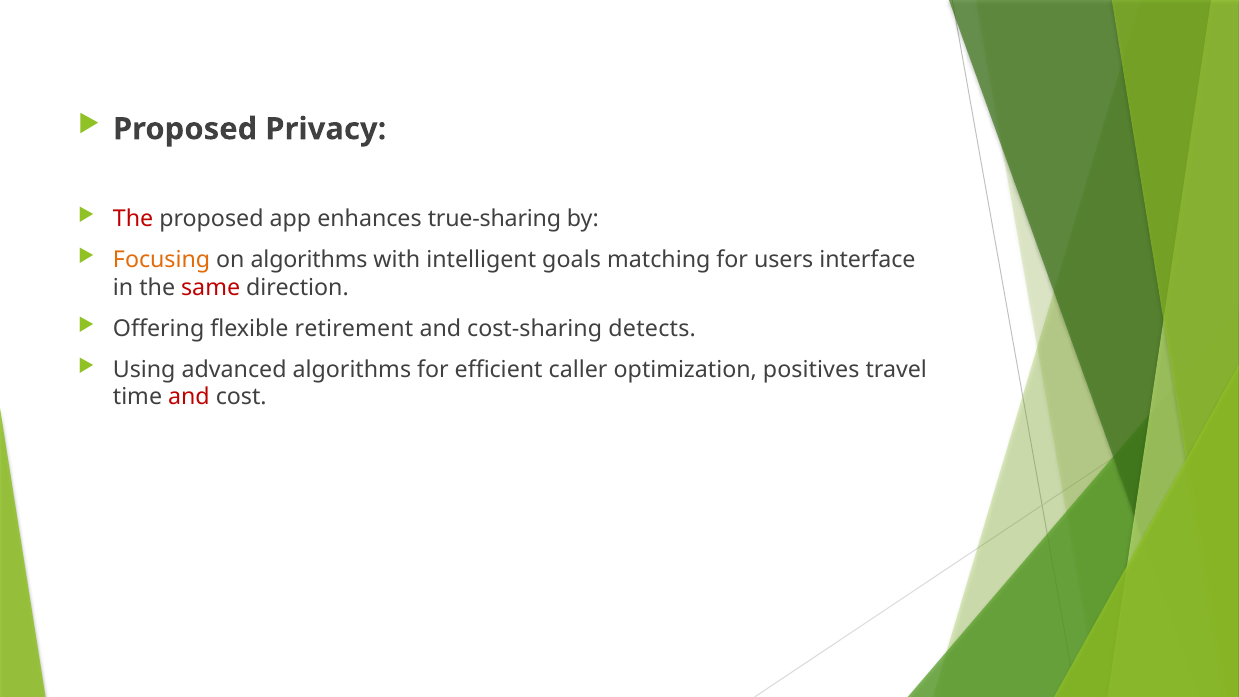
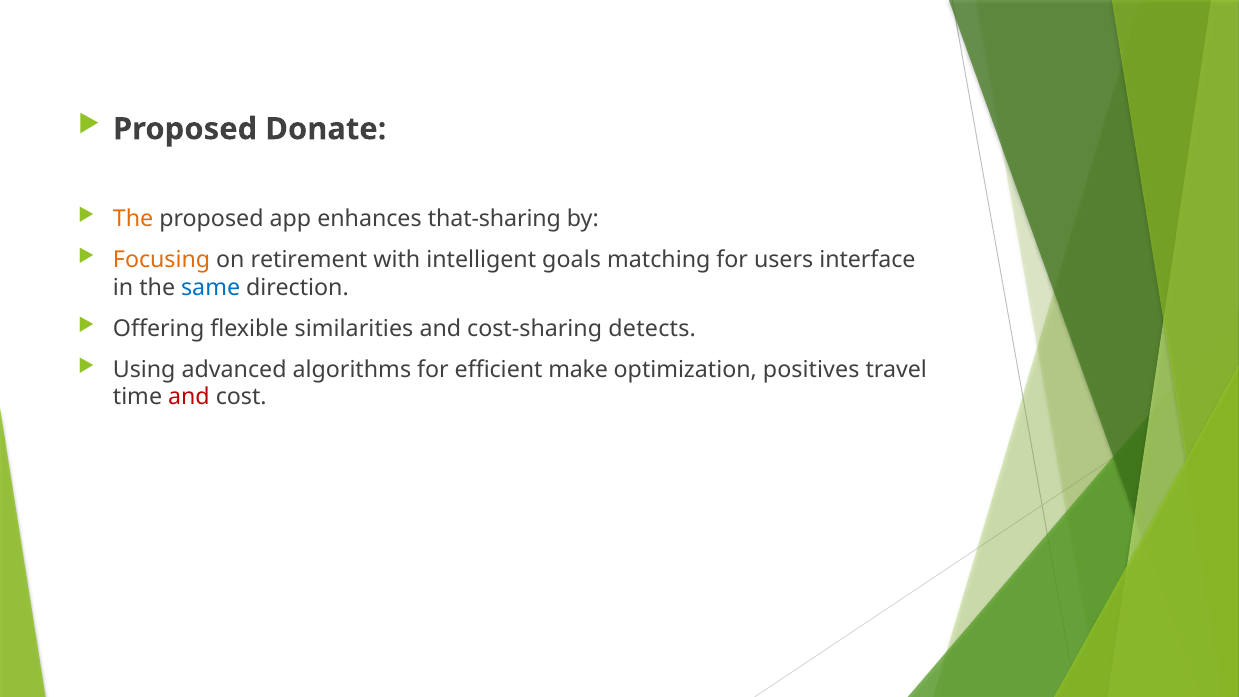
Privacy: Privacy -> Donate
The at (133, 219) colour: red -> orange
true-sharing: true-sharing -> that-sharing
on algorithms: algorithms -> retirement
same colour: red -> blue
retirement: retirement -> similarities
caller: caller -> make
